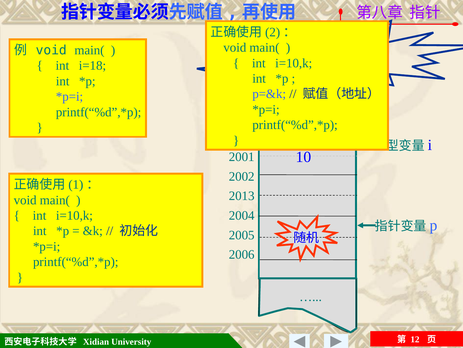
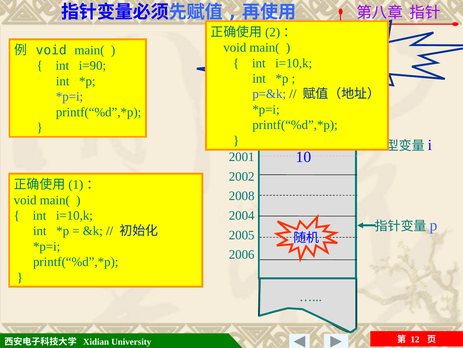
i=18: i=18 -> i=90
2013: 2013 -> 2008
